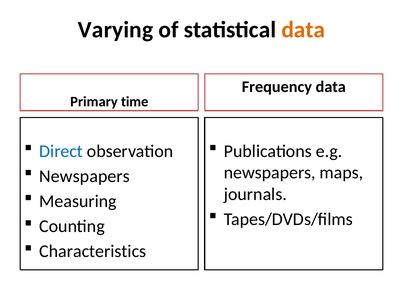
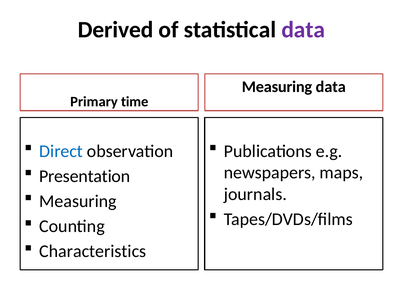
Varying: Varying -> Derived
data at (303, 30) colour: orange -> purple
Frequency at (277, 87): Frequency -> Measuring
Newspapers at (85, 176): Newspapers -> Presentation
